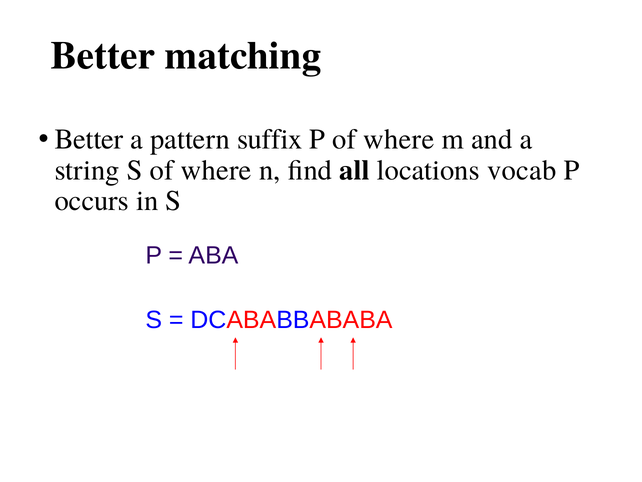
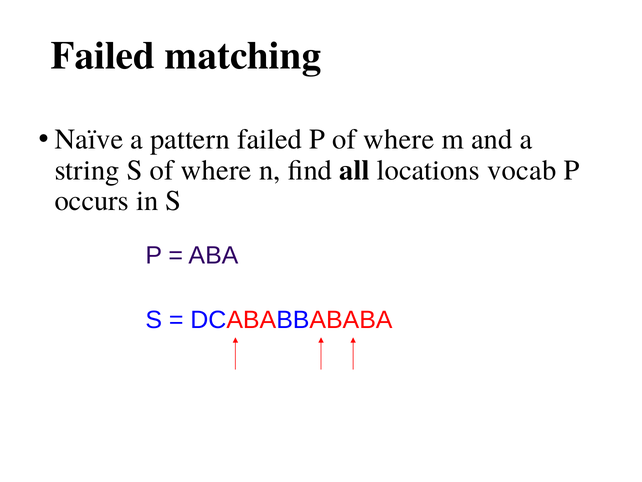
Better at (103, 56): Better -> Failed
Better at (89, 139): Better -> Naïve
pattern suffix: suffix -> failed
